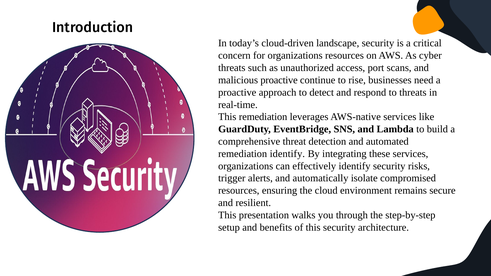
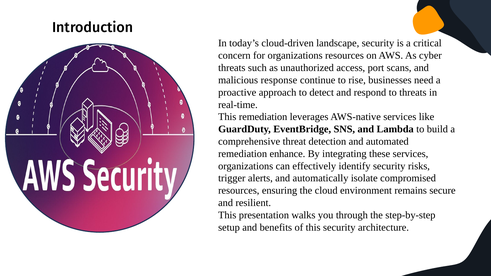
malicious proactive: proactive -> response
remediation identify: identify -> enhance
